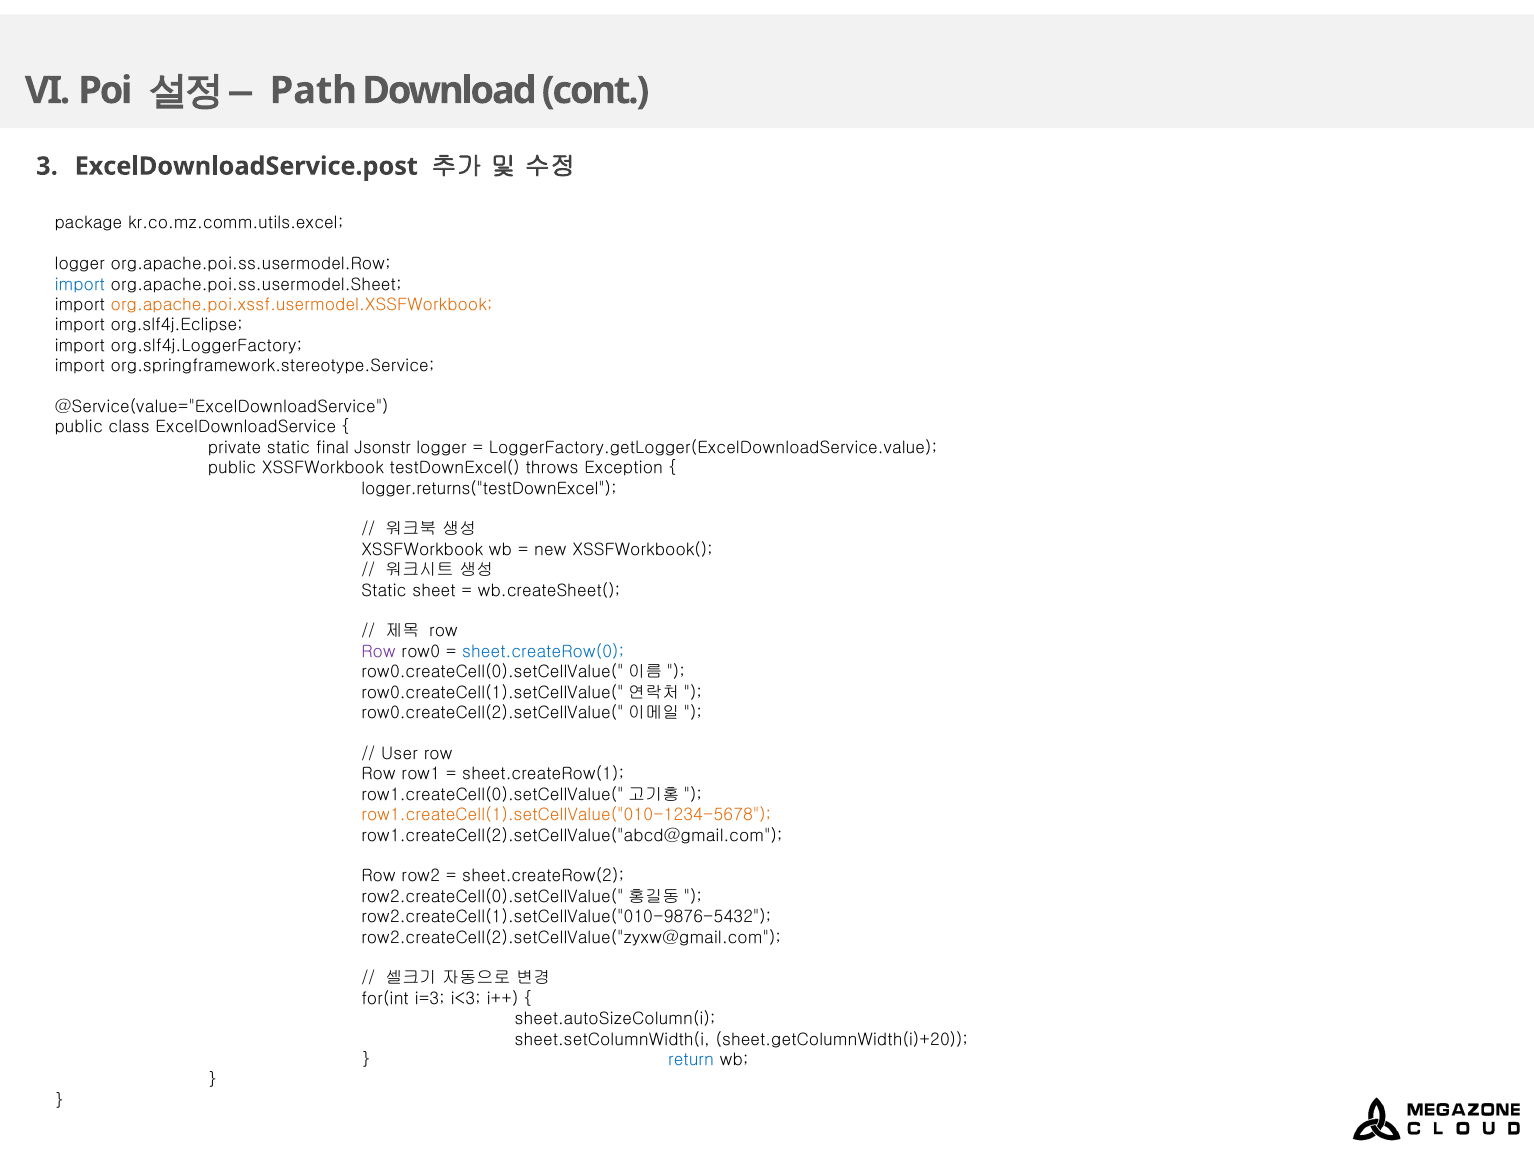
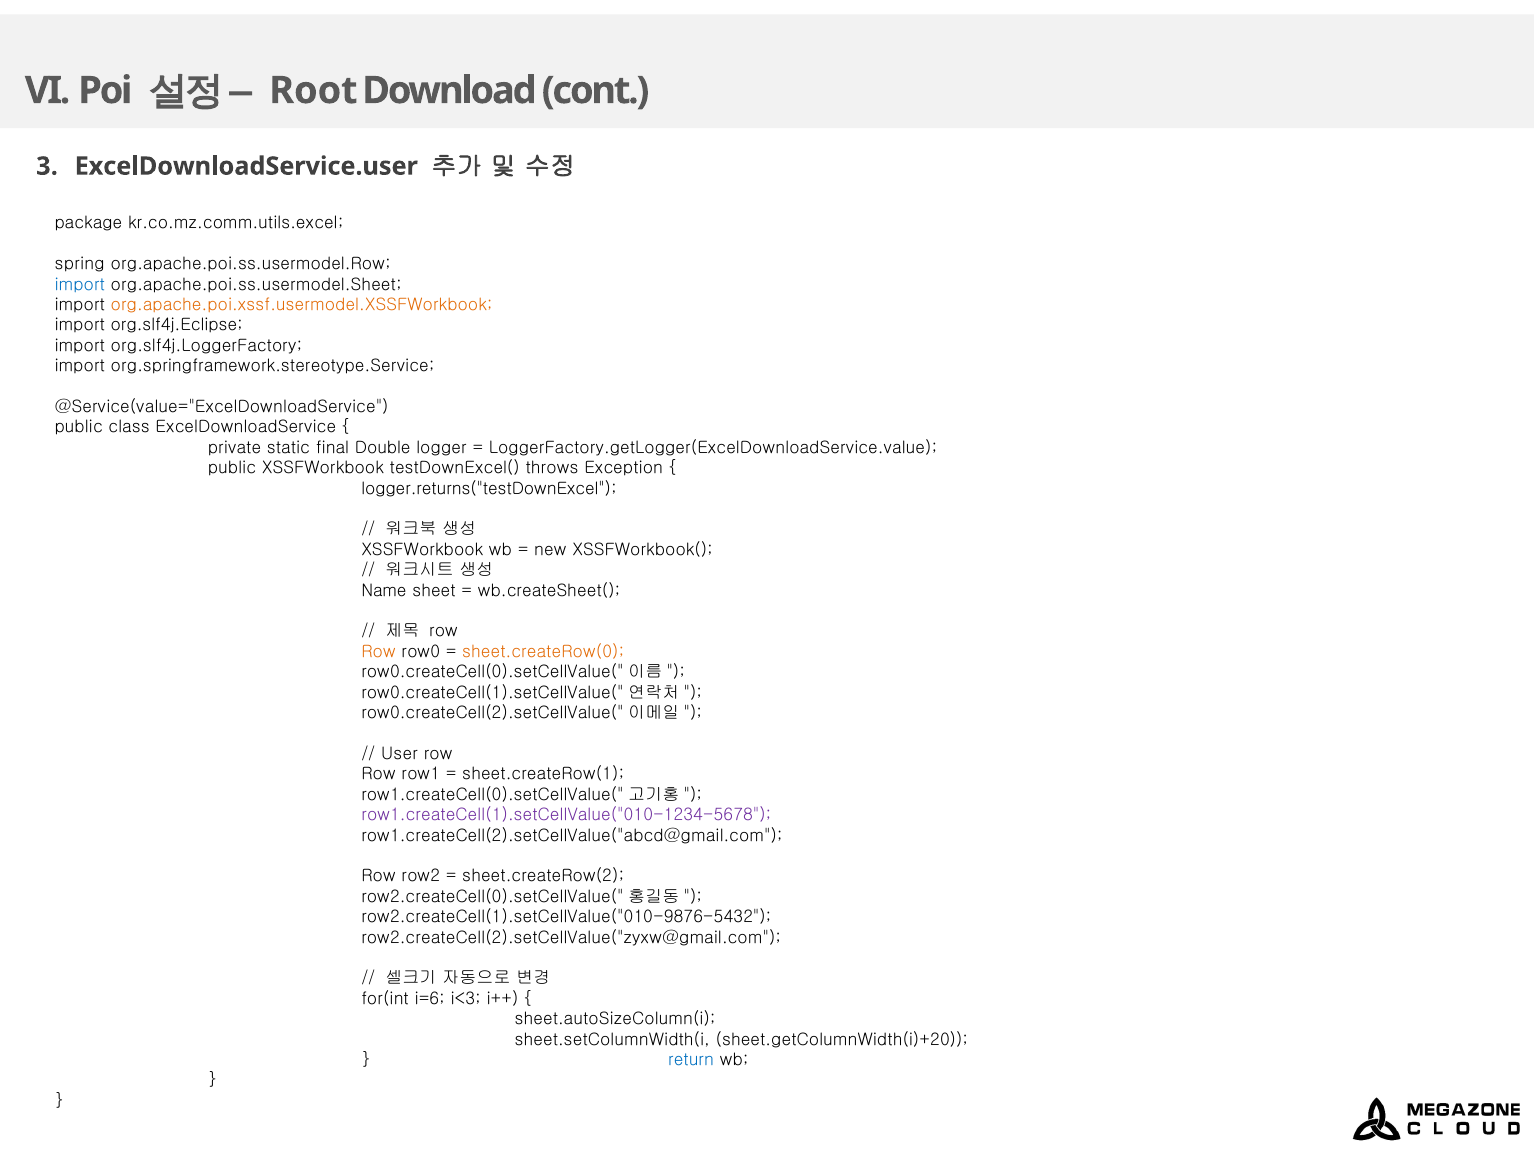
Path: Path -> Root
ExcelDownloadService.post: ExcelDownloadService.post -> ExcelDownloadService.user
logger at (80, 264): logger -> spring
Jsonstr: Jsonstr -> Double
Static at (384, 591): Static -> Name
Row at (379, 652) colour: purple -> orange
sheet.createRow(0 colour: blue -> orange
row1.createCell(1).setCellValue("010-1234-5678 colour: orange -> purple
i=3: i=3 -> i=6
